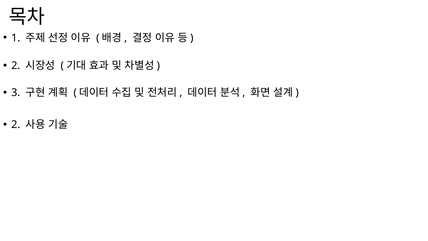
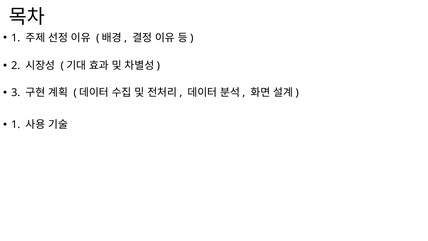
2 at (16, 125): 2 -> 1
